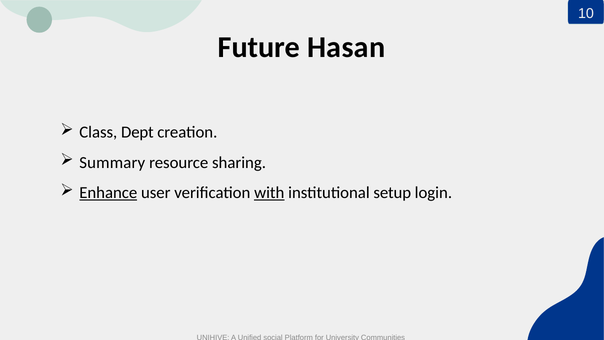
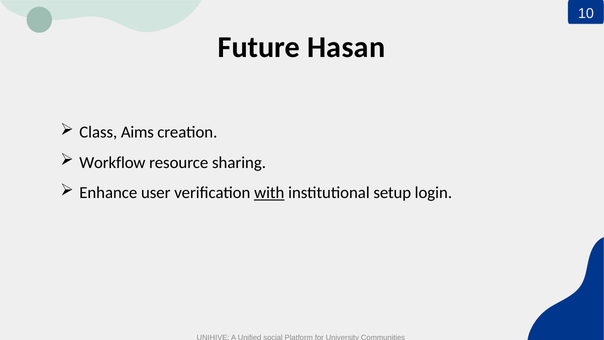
Dept: Dept -> Aims
Summary: Summary -> Workflow
Enhance underline: present -> none
